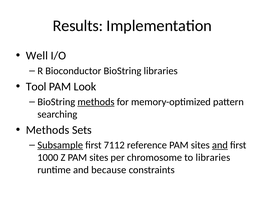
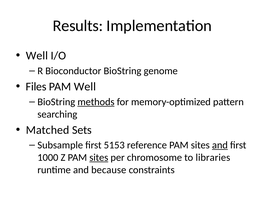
BioString libraries: libraries -> genome
Tool: Tool -> Files
PAM Look: Look -> Well
Methods at (48, 130): Methods -> Matched
Subsample underline: present -> none
7112: 7112 -> 5153
sites at (99, 157) underline: none -> present
